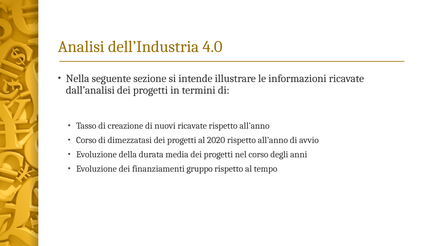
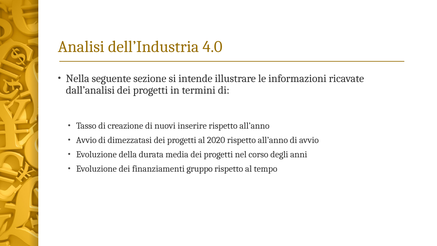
nuovi ricavate: ricavate -> inserire
Corso at (86, 140): Corso -> Avvio
